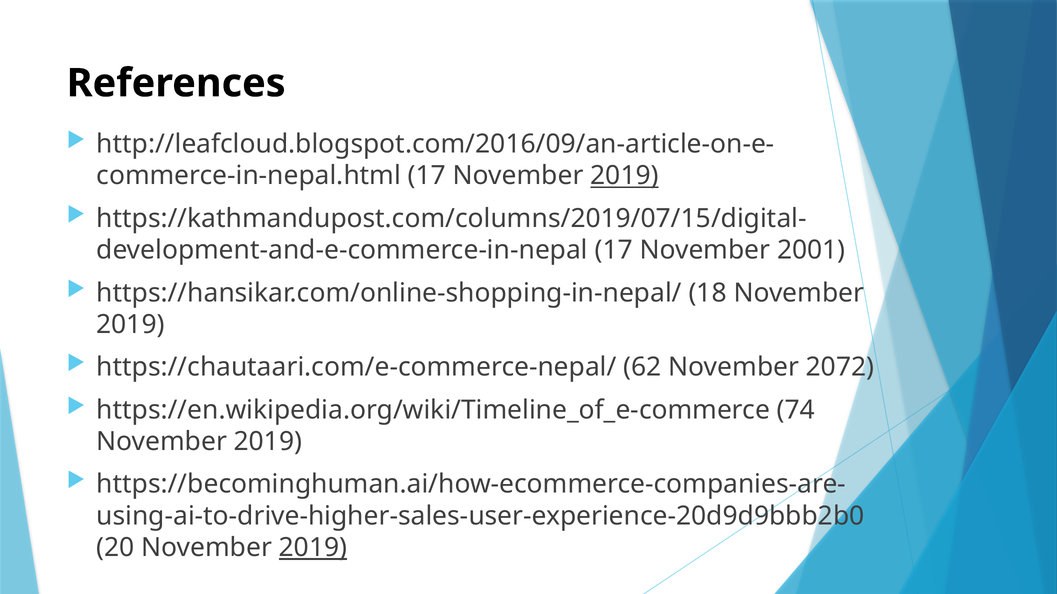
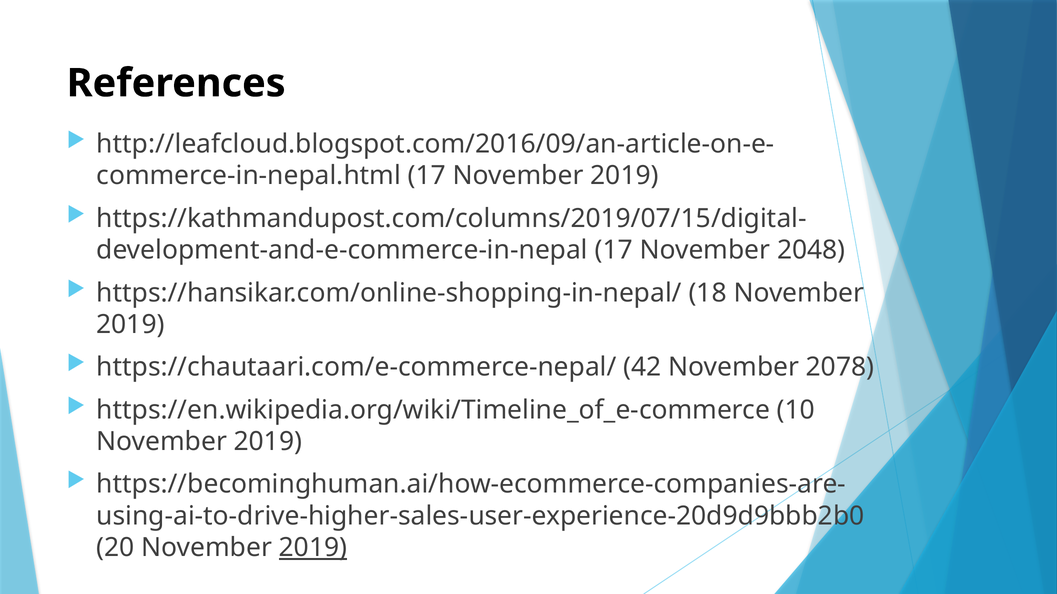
2019 at (625, 176) underline: present -> none
2001: 2001 -> 2048
62: 62 -> 42
2072: 2072 -> 2078
74: 74 -> 10
